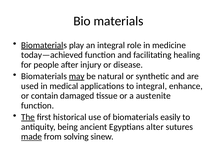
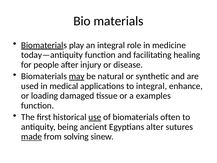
today—achieved: today—achieved -> today—antiquity
contain: contain -> loading
austenite: austenite -> examples
The underline: present -> none
use underline: none -> present
easily: easily -> often
